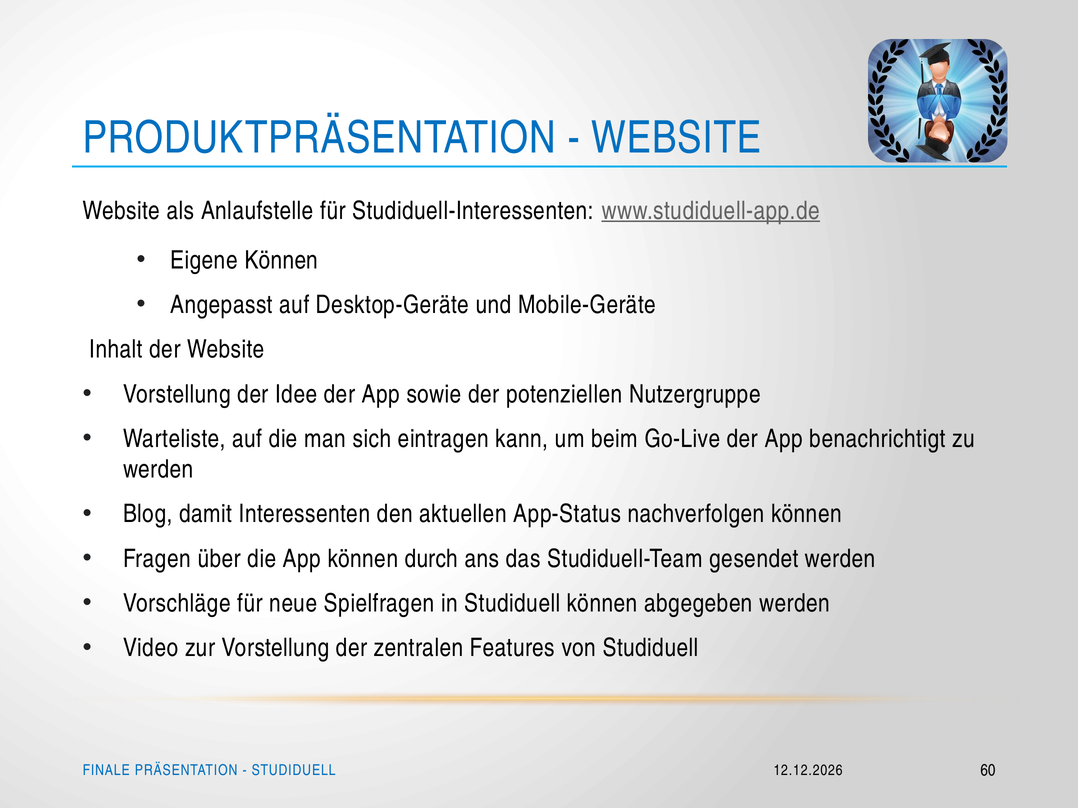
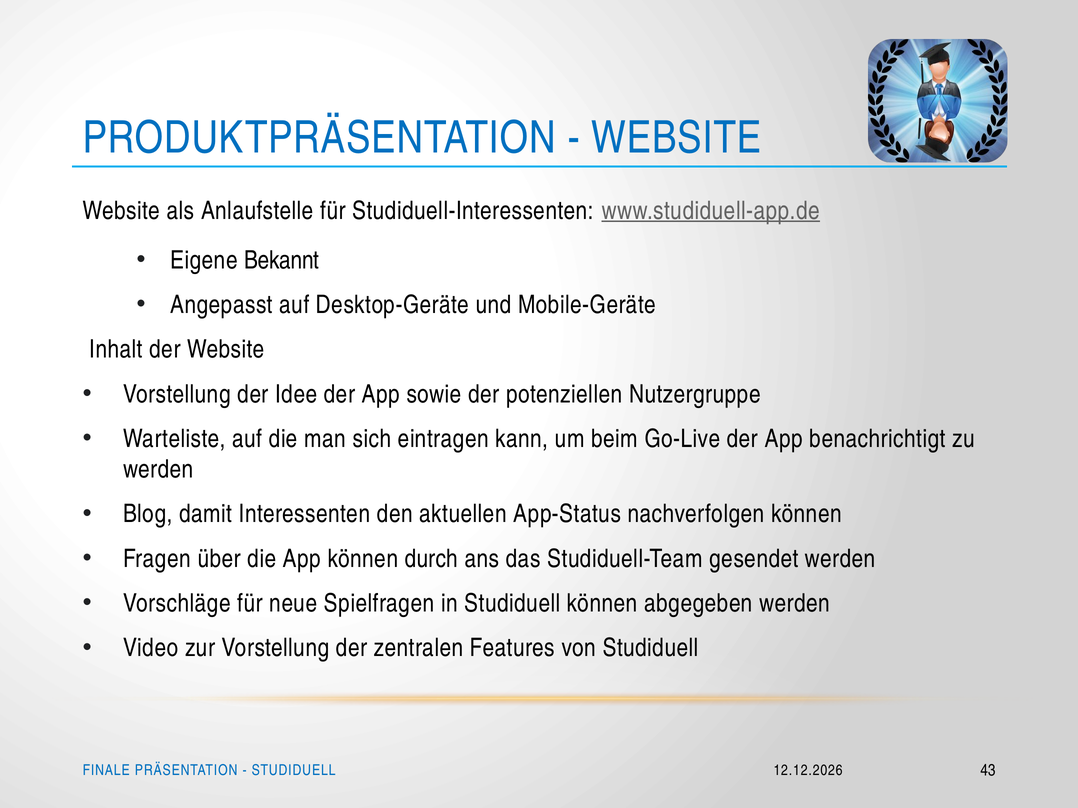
Eigene Können: Können -> Bekannt
60: 60 -> 43
